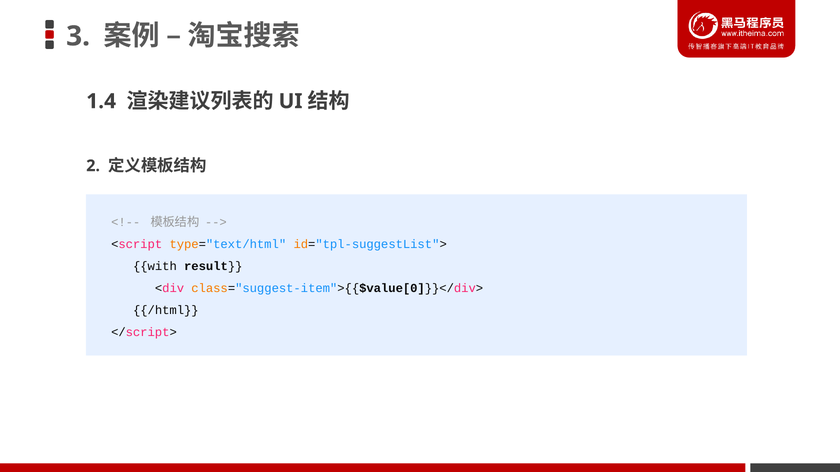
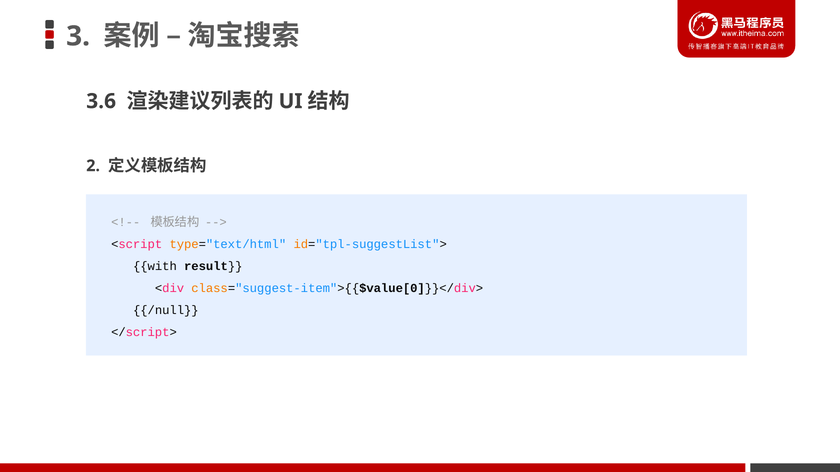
1.4: 1.4 -> 3.6
/html: /html -> /null
